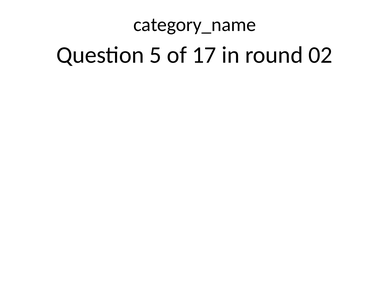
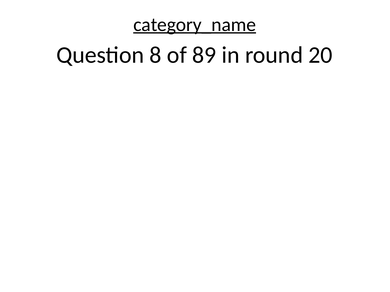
category_name underline: none -> present
5: 5 -> 8
17: 17 -> 89
02: 02 -> 20
